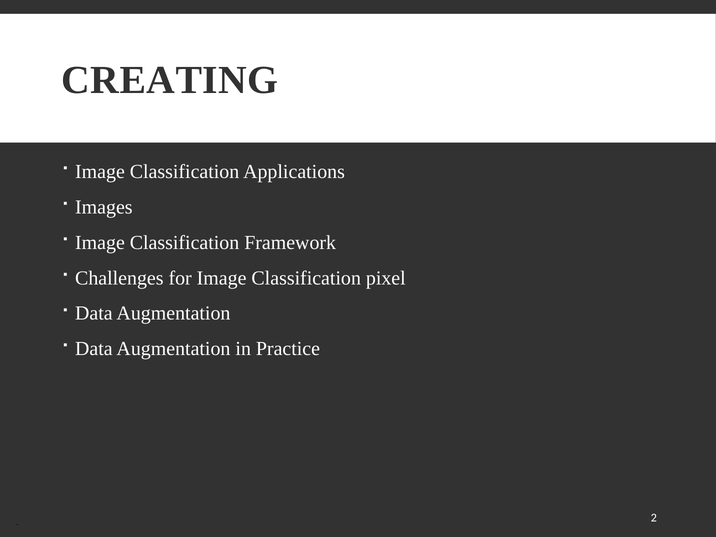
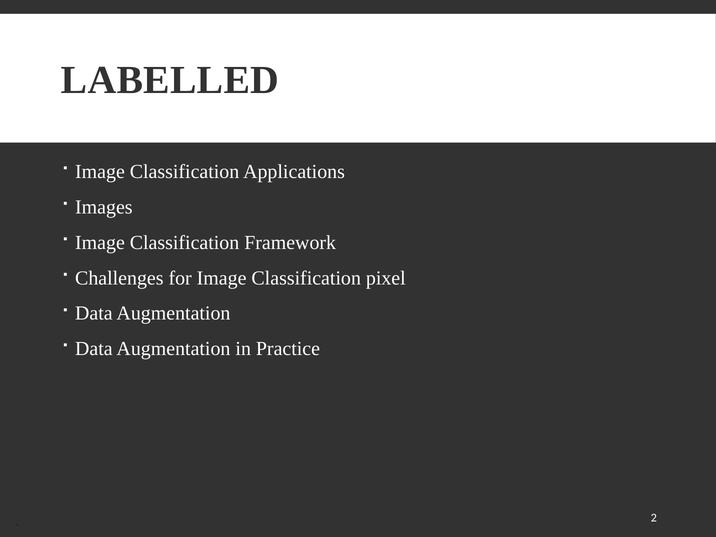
CREATING: CREATING -> LABELLED
